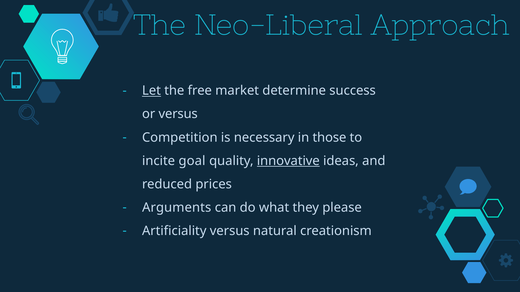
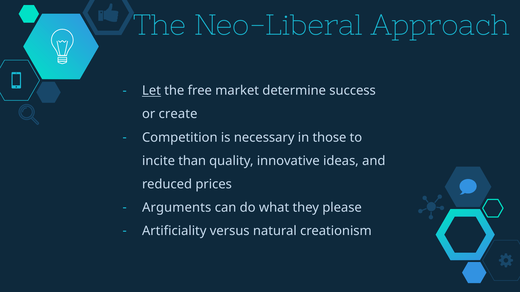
or versus: versus -> create
goal: goal -> than
innovative underline: present -> none
